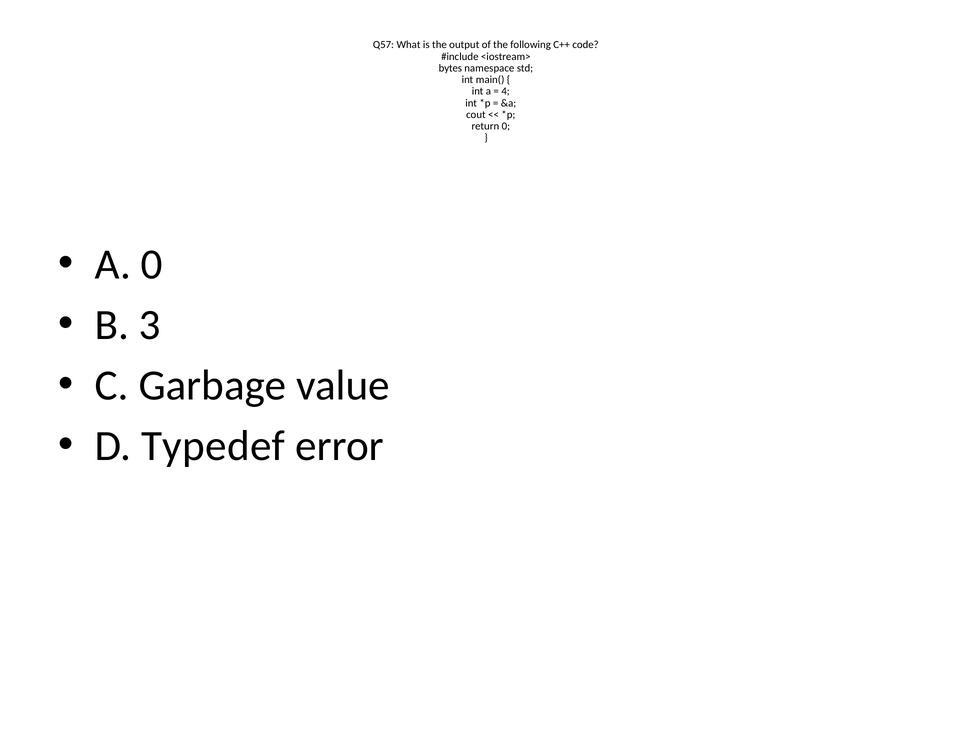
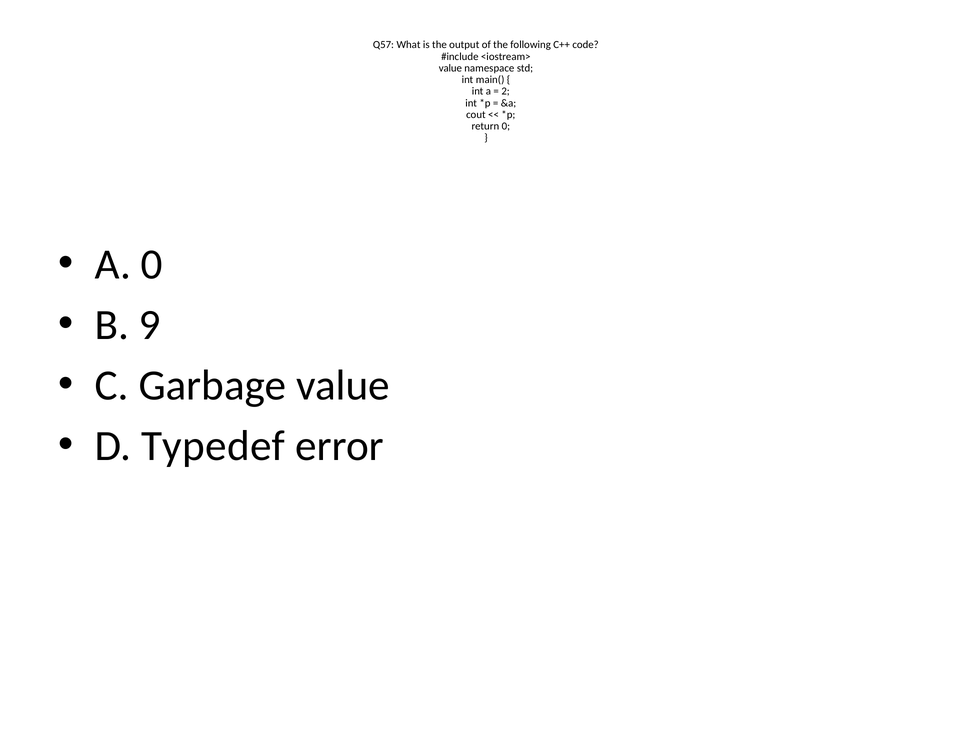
bytes at (450, 68): bytes -> value
4: 4 -> 2
3: 3 -> 9
